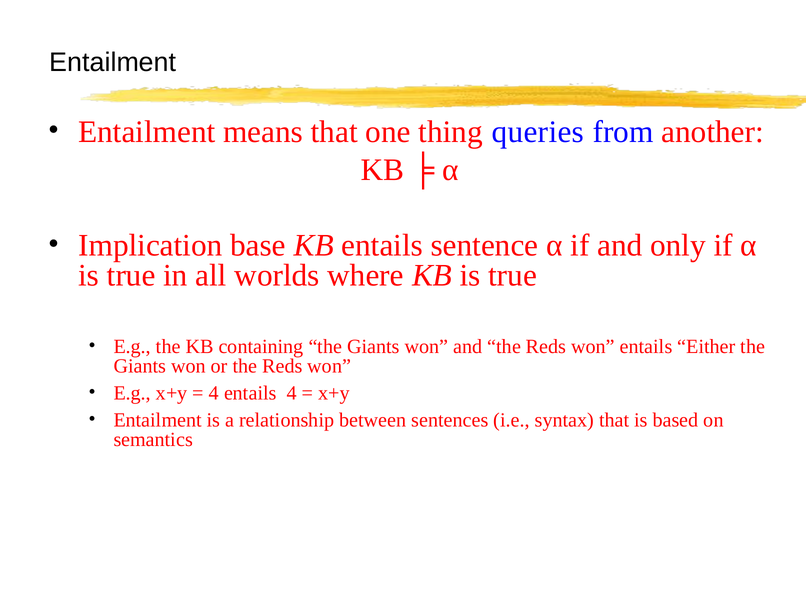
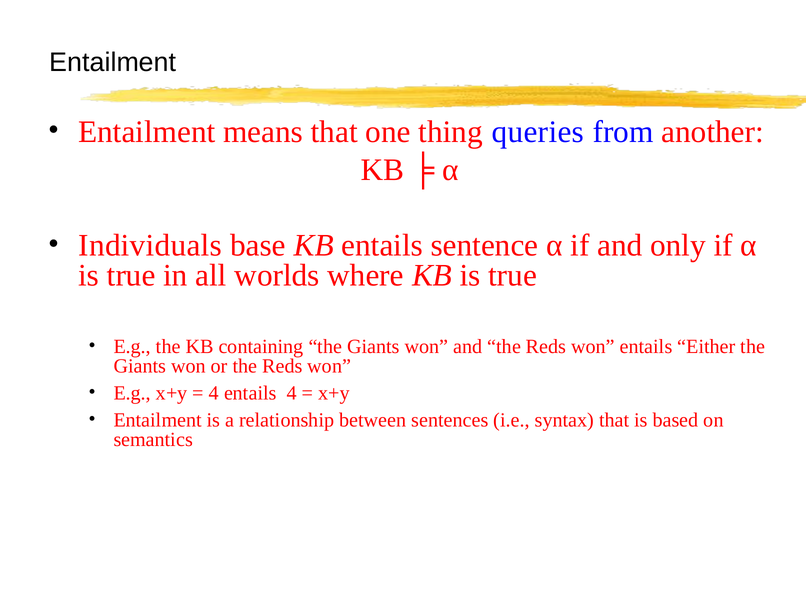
Implication: Implication -> Individuals
